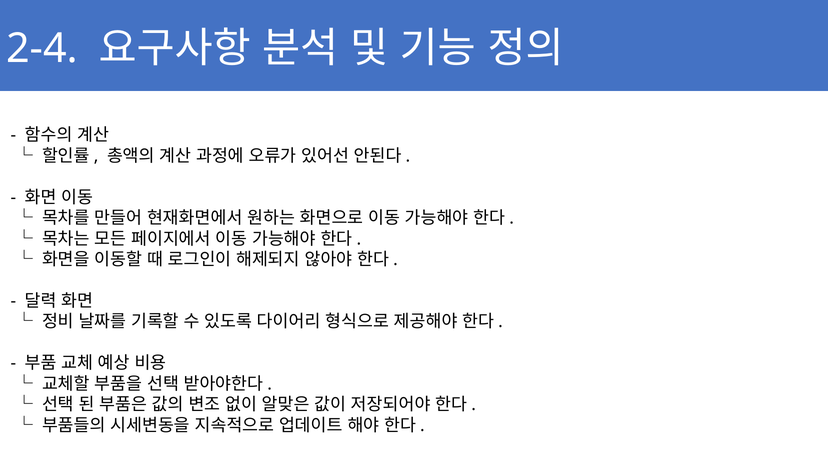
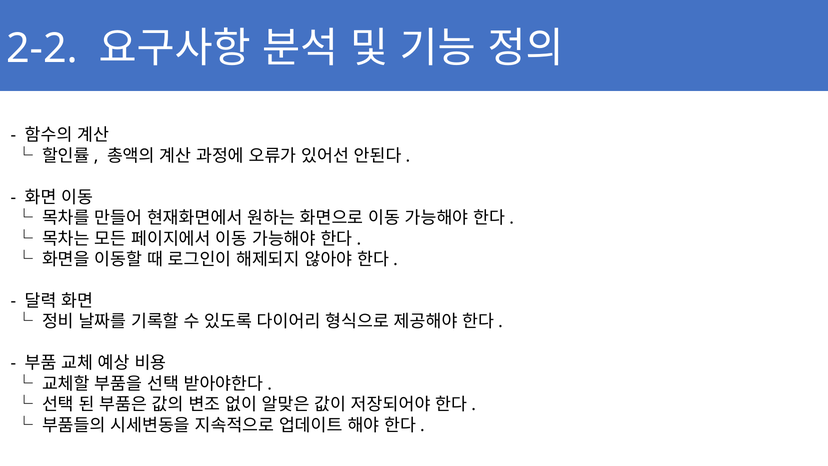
2-4: 2-4 -> 2-2
